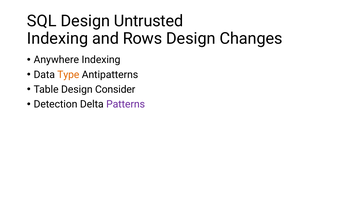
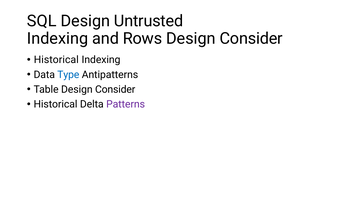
Changes at (251, 38): Changes -> Consider
Anywhere at (56, 60): Anywhere -> Historical
Type colour: orange -> blue
Detection at (56, 104): Detection -> Historical
